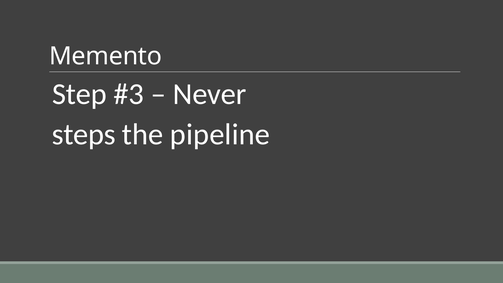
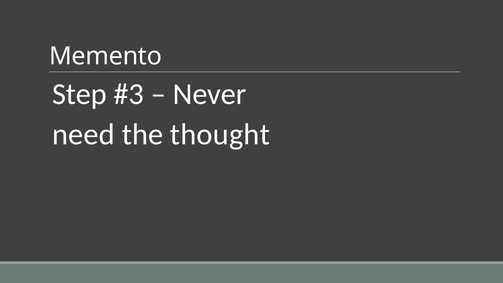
steps: steps -> need
pipeline: pipeline -> thought
